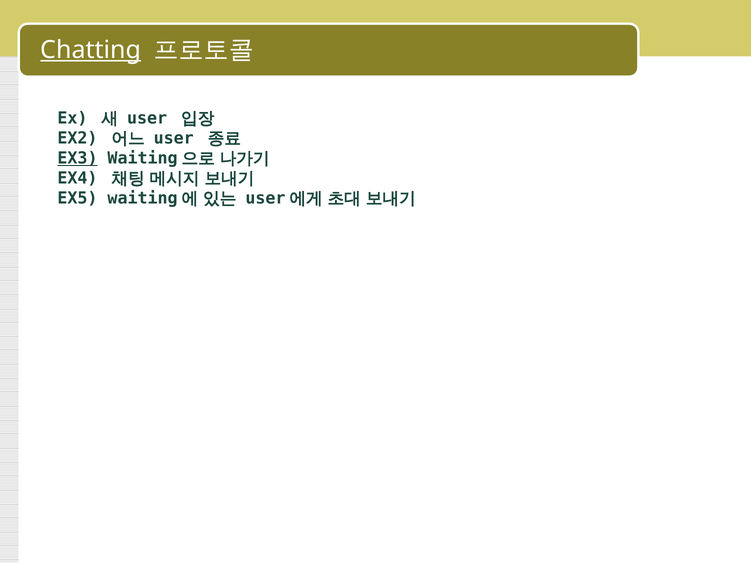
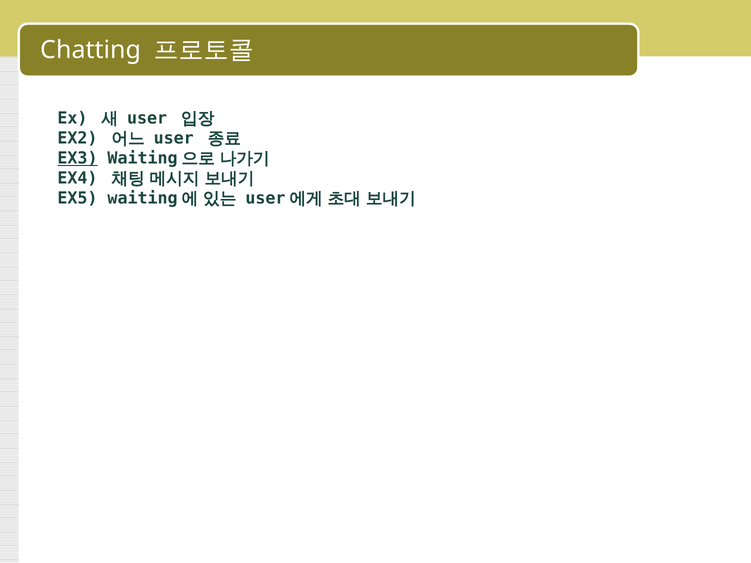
Chatting underline: present -> none
